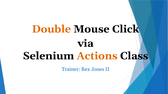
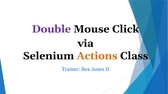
Double colour: orange -> purple
